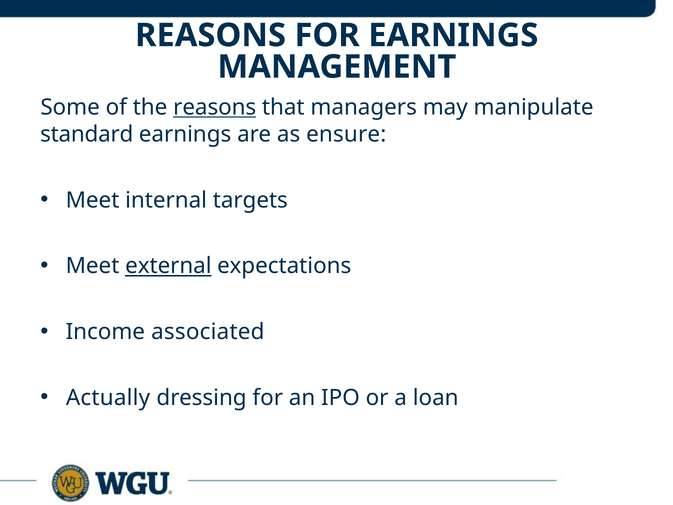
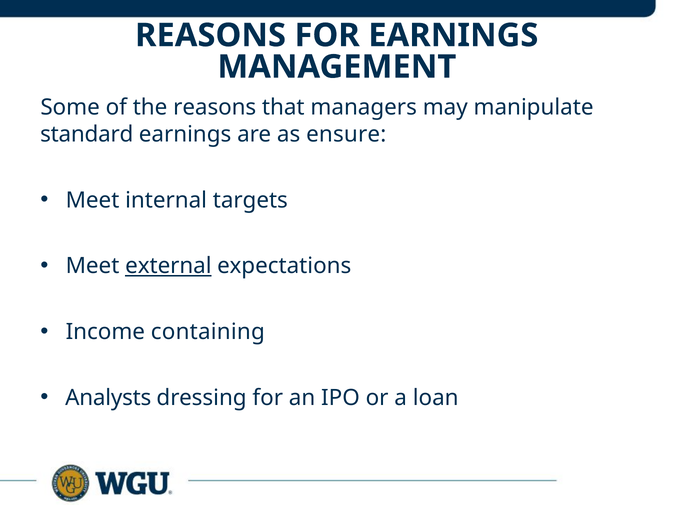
reasons at (215, 107) underline: present -> none
associated: associated -> containing
Actually: Actually -> Analysts
